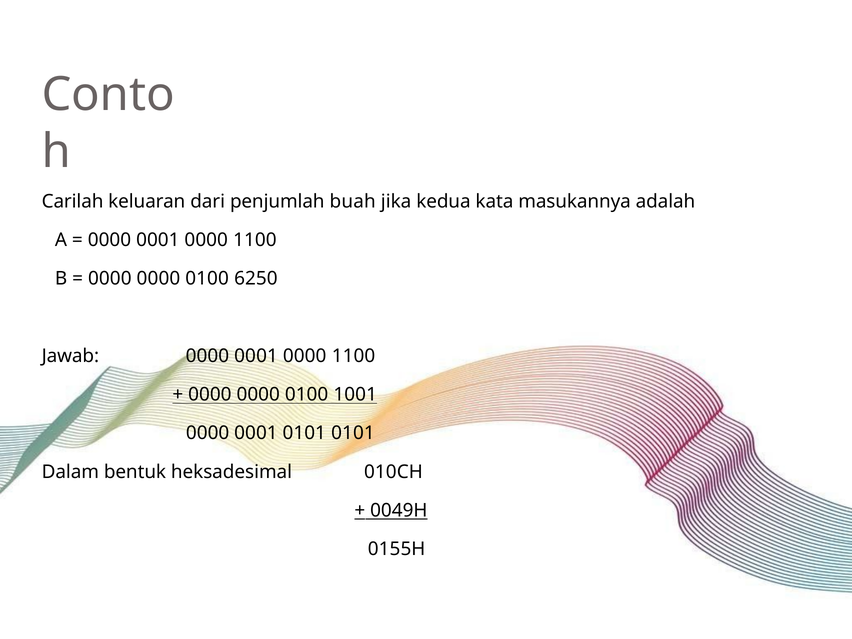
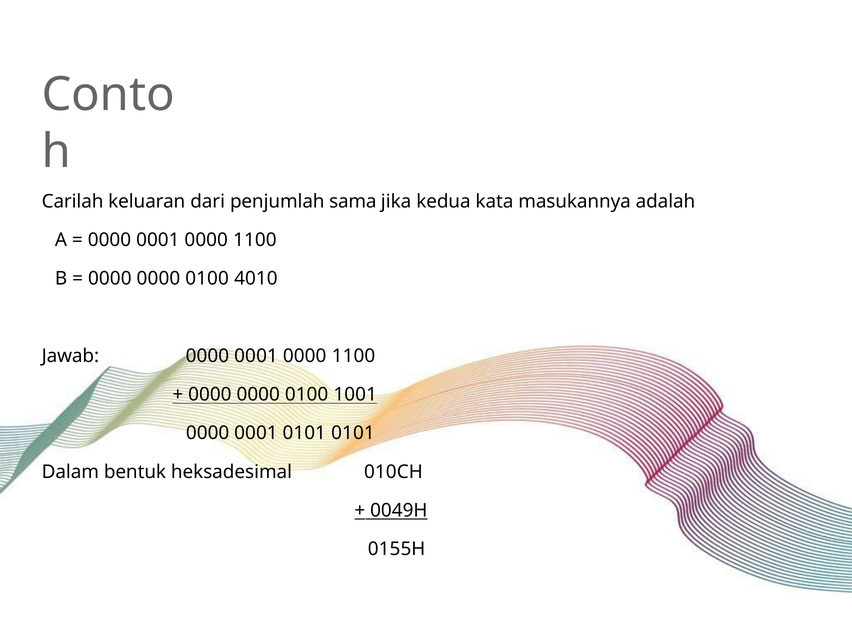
buah: buah -> sama
6250: 6250 -> 4010
